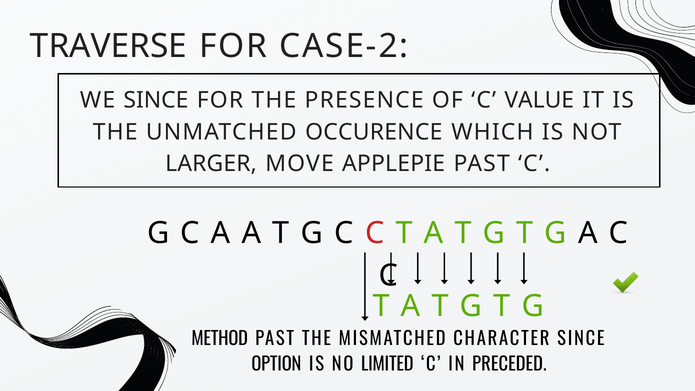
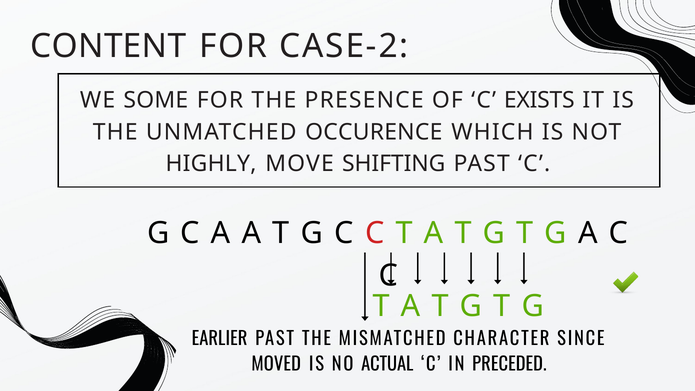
TRAVERSE: TRAVERSE -> CONTENT
WE SINCE: SINCE -> SOME
VALUE: VALUE -> EXISTS
LARGER: LARGER -> HIGHLY
APPLEPIE: APPLEPIE -> SHIFTING
METHOD: METHOD -> EARLIER
OPTION: OPTION -> MOVED
LIMITED: LIMITED -> ACTUAL
